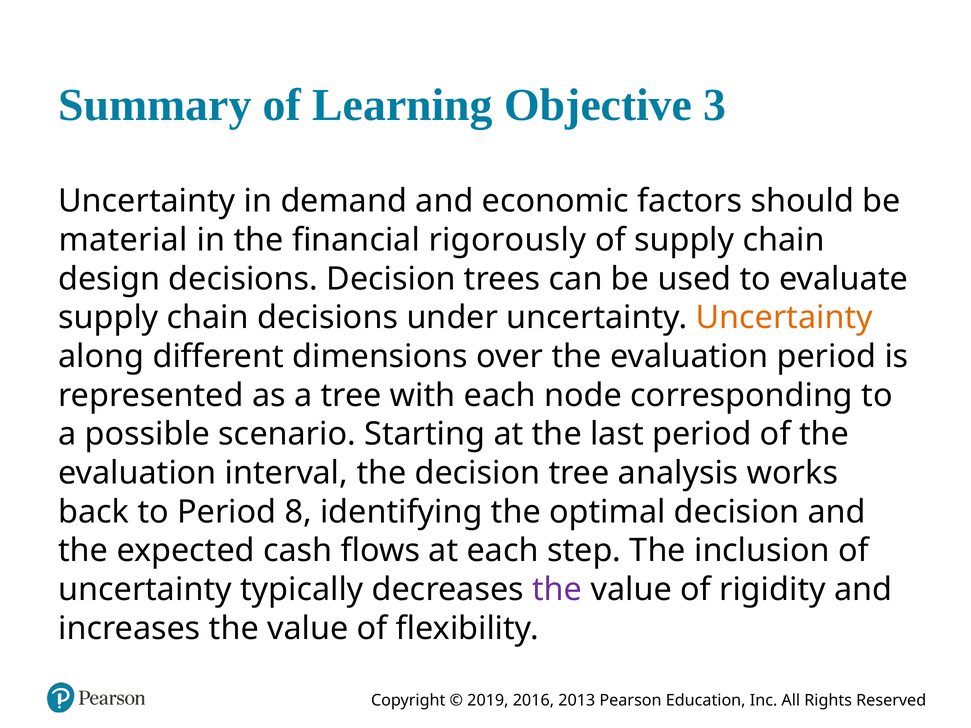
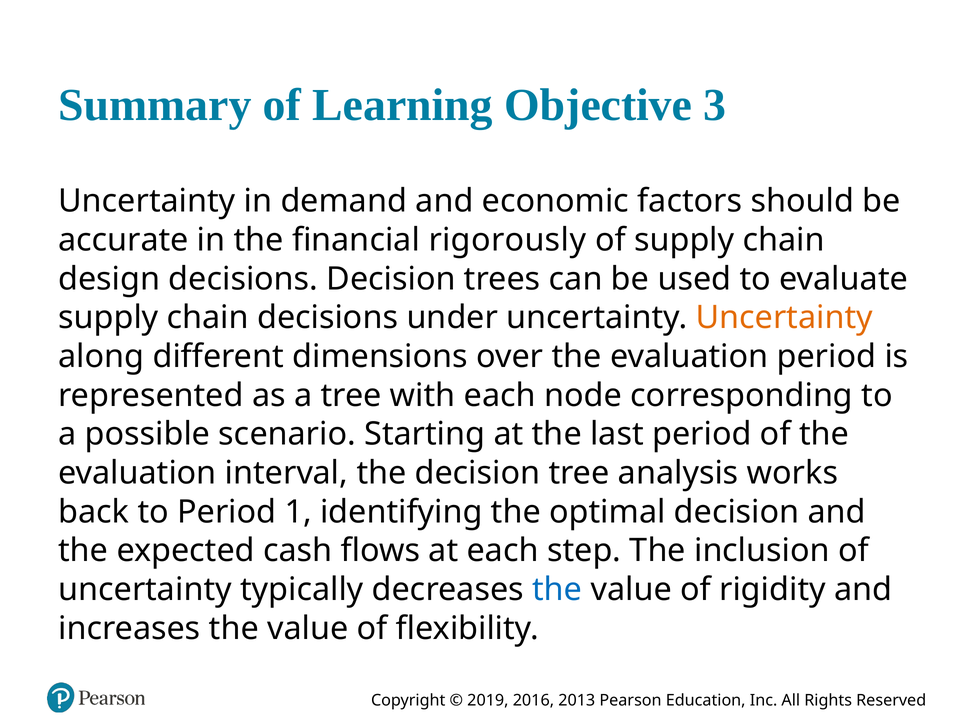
material: material -> accurate
8: 8 -> 1
the at (557, 590) colour: purple -> blue
